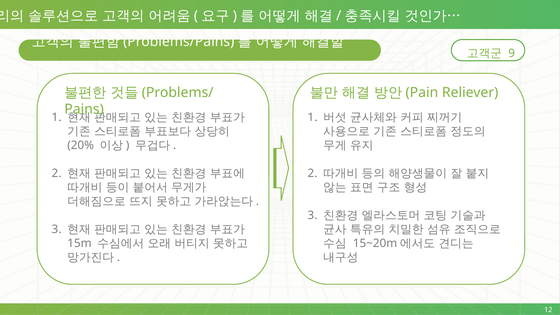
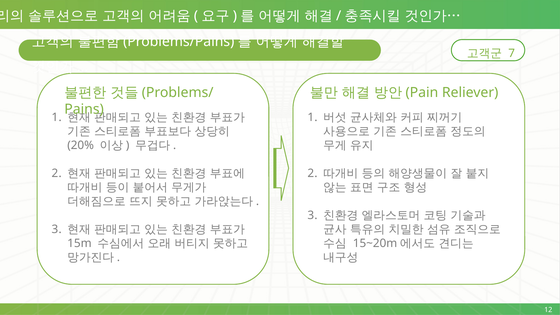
9: 9 -> 7
